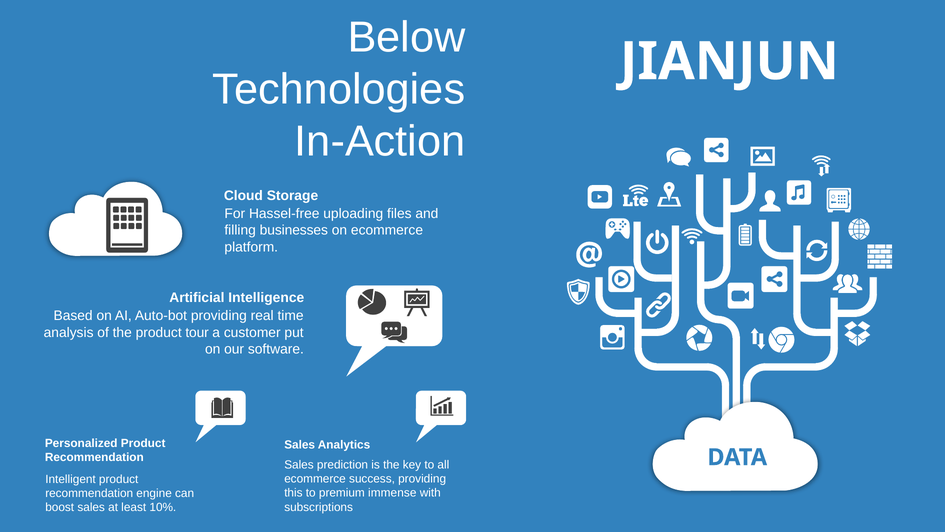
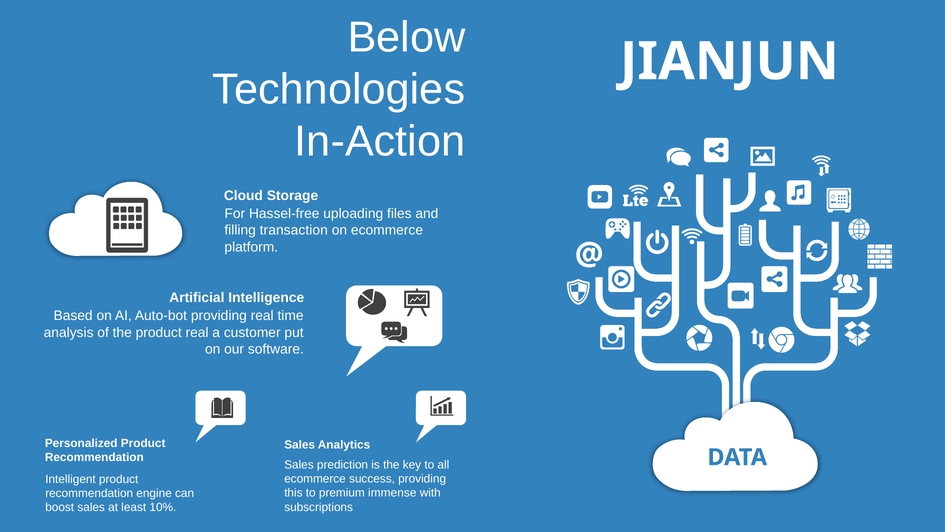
businesses: businesses -> transaction
product tour: tour -> real
